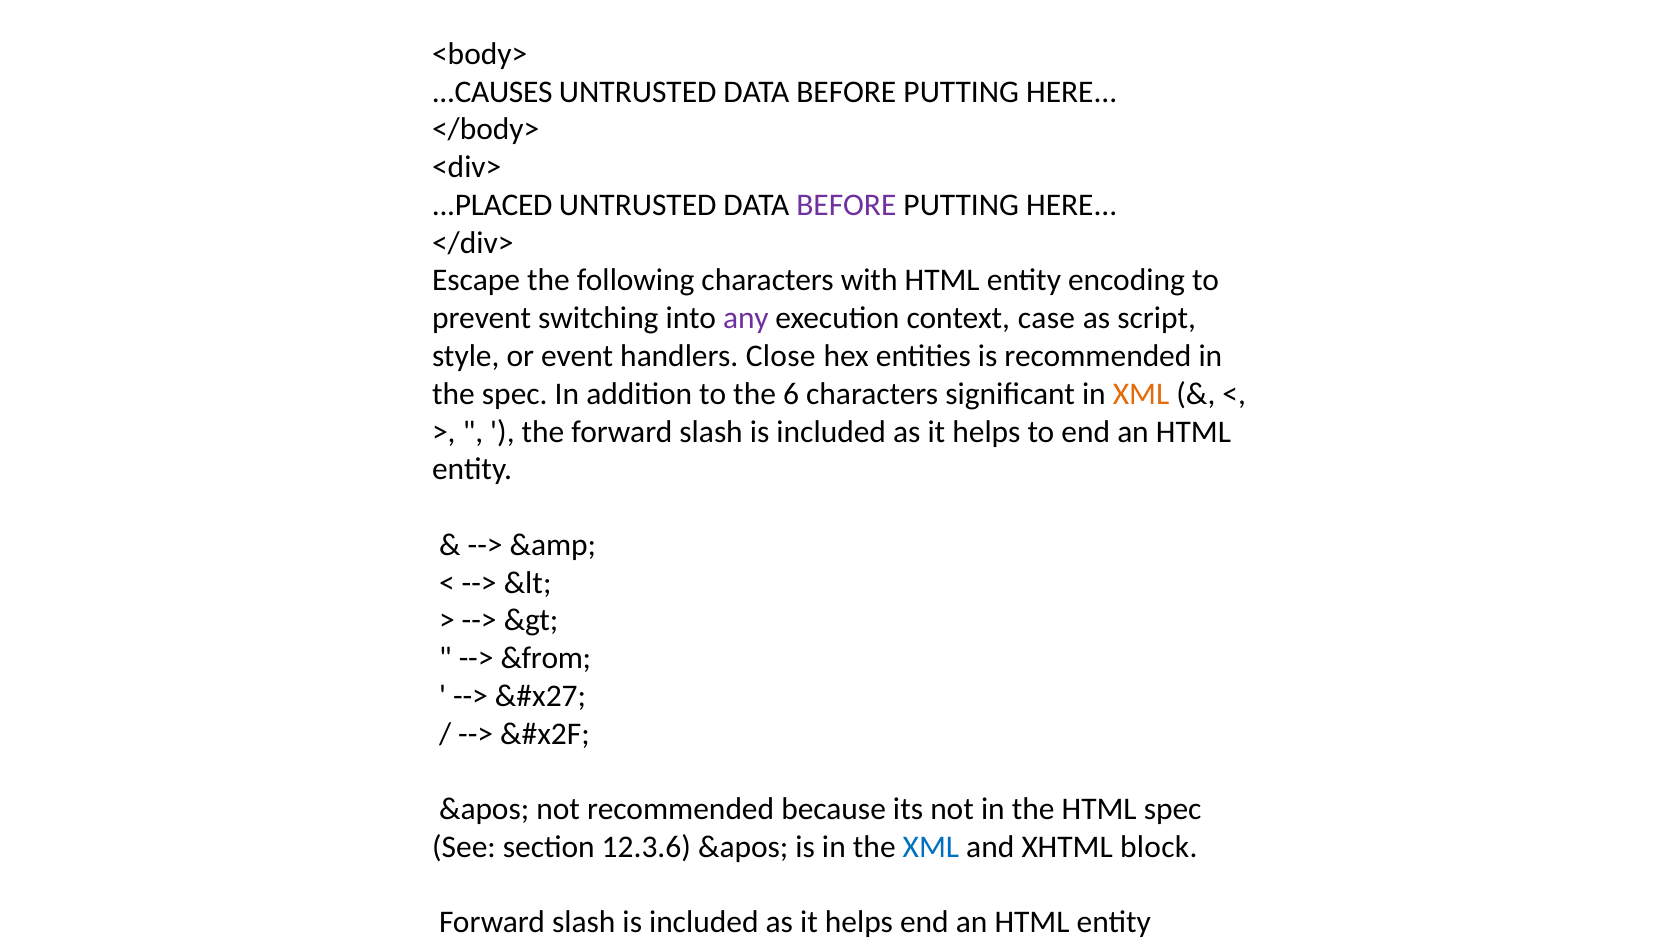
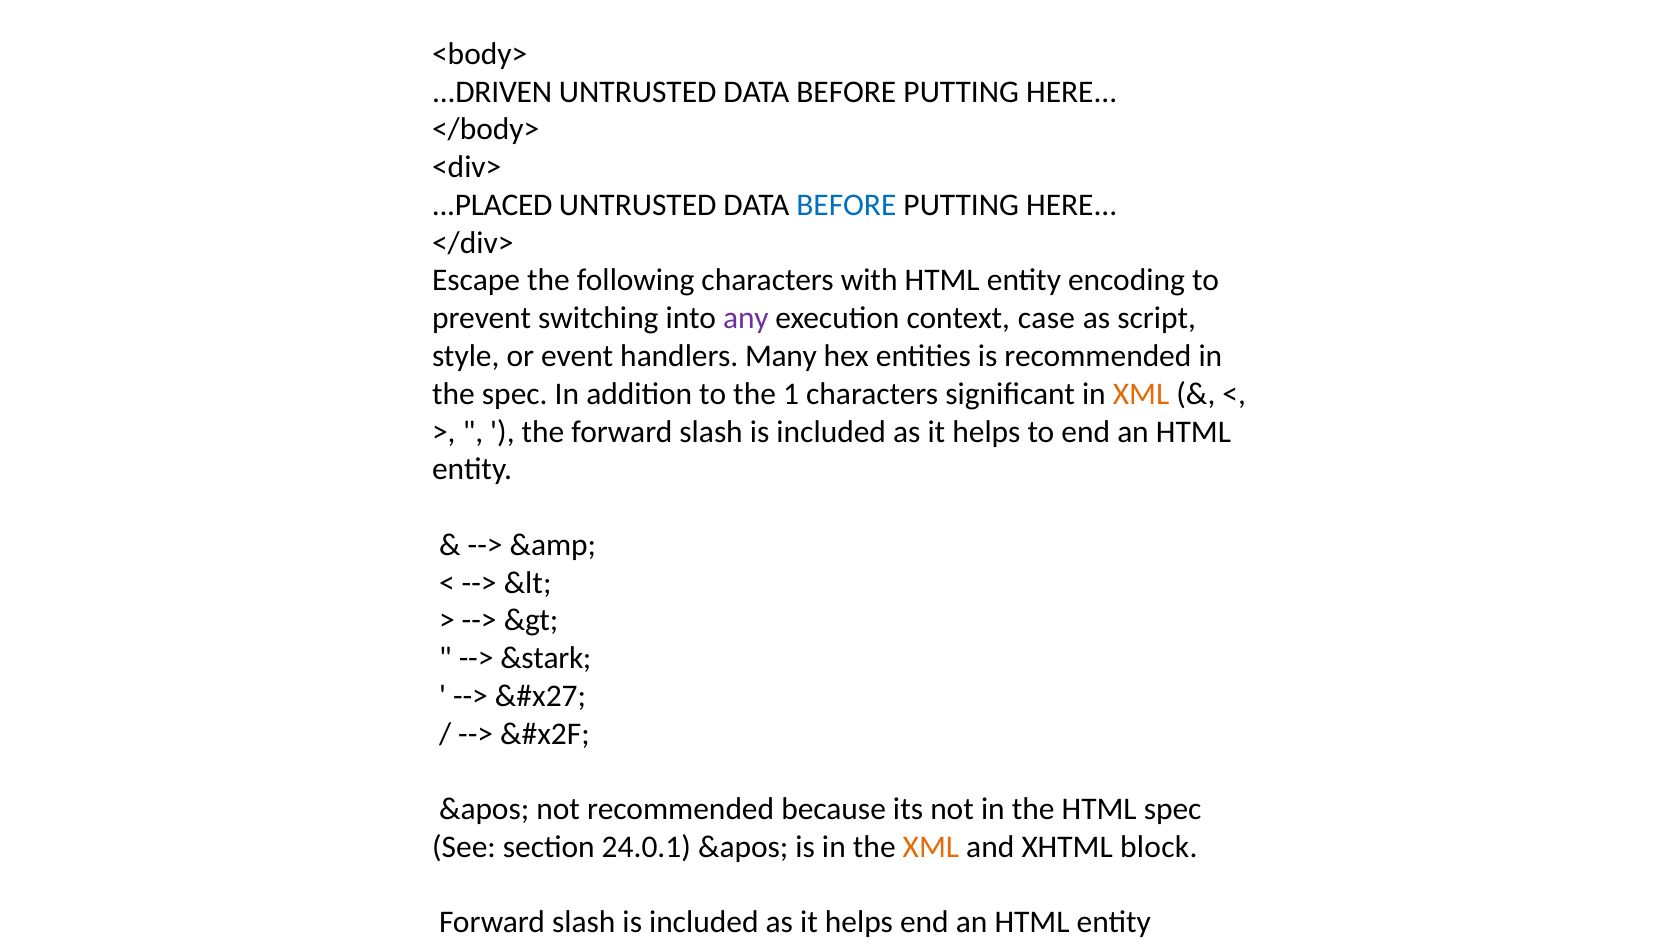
...CAUSES: ...CAUSES -> ...DRIVEN
BEFORE at (846, 205) colour: purple -> blue
Close: Close -> Many
6: 6 -> 1
&from: &from -> &stark
12.3.6: 12.3.6 -> 24.0.1
XML at (931, 847) colour: blue -> orange
